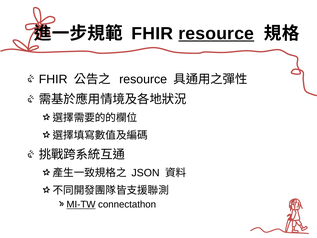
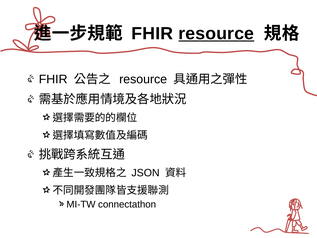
MI-TW underline: present -> none
